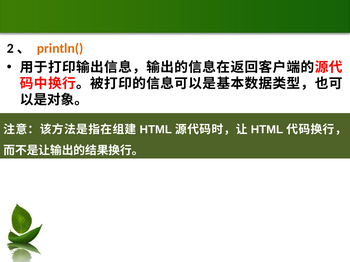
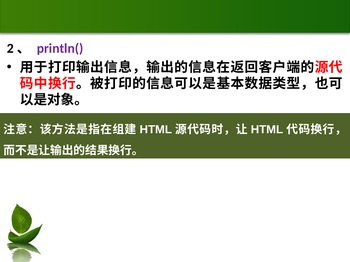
println( colour: orange -> purple
